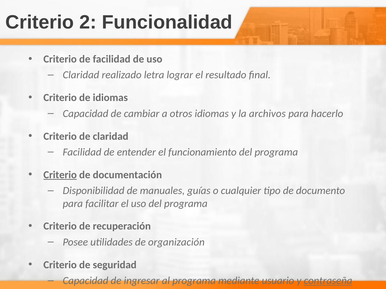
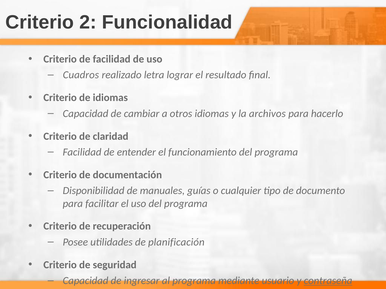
Claridad at (81, 75): Claridad -> Cuadros
Criterio at (60, 175) underline: present -> none
organización: organización -> planificación
